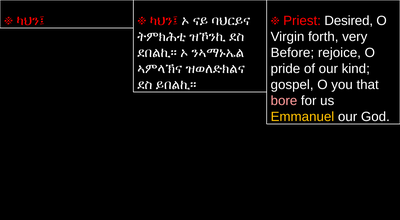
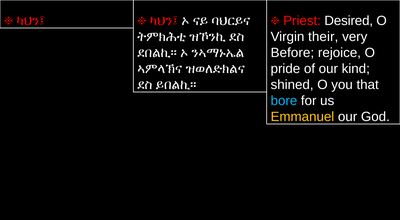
forth: forth -> their
gospel: gospel -> shined
bore colour: pink -> light blue
